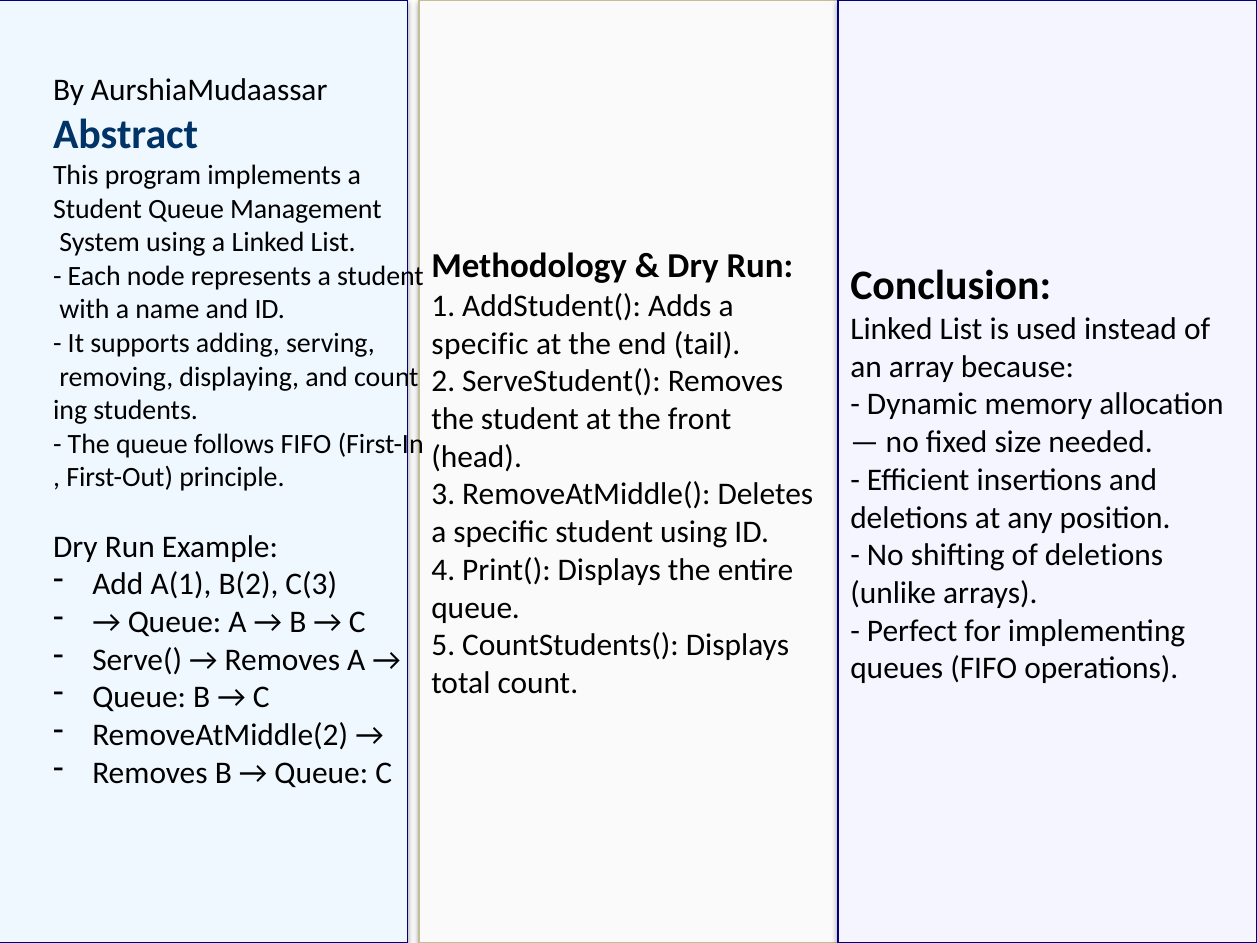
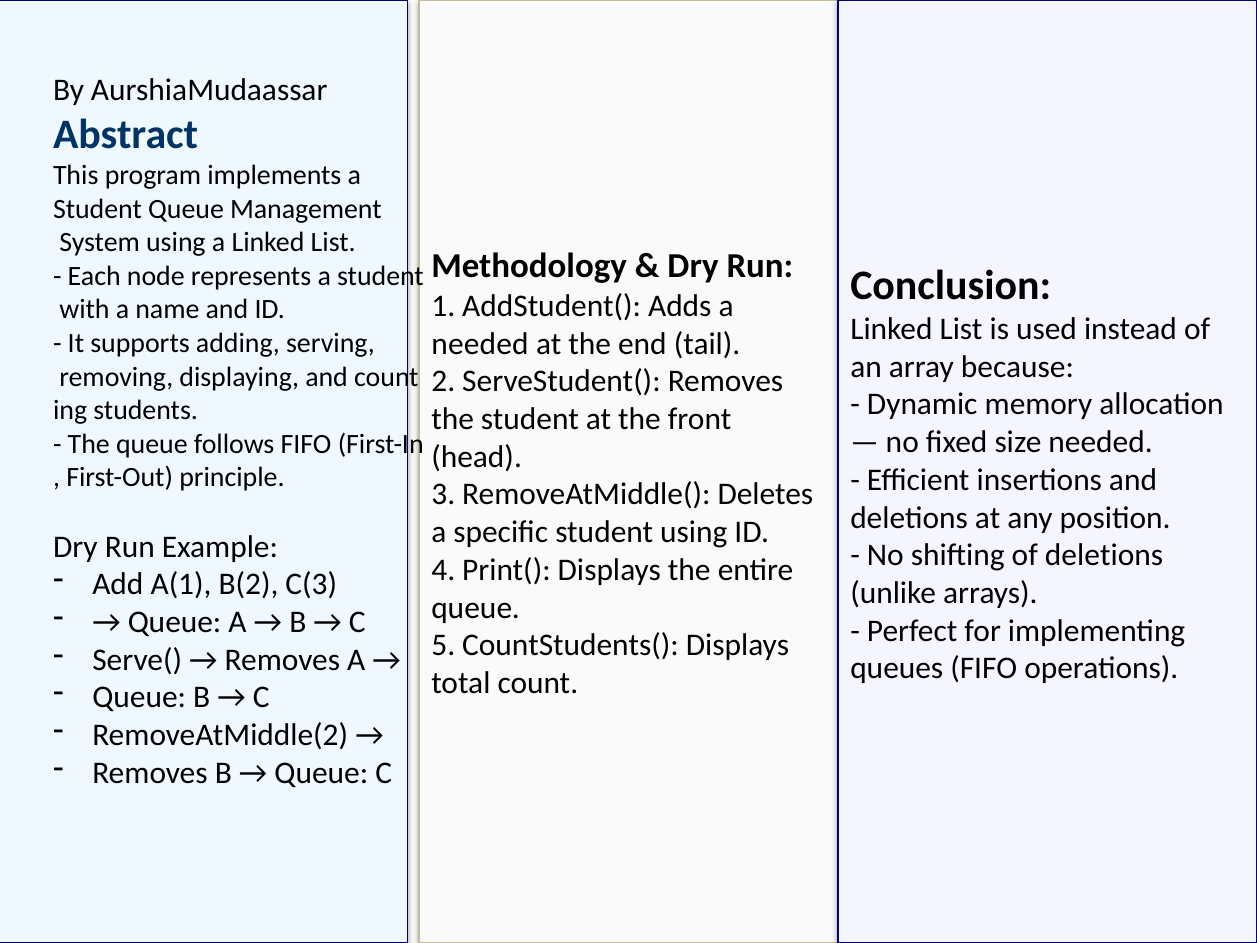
specific at (480, 344): specific -> needed
